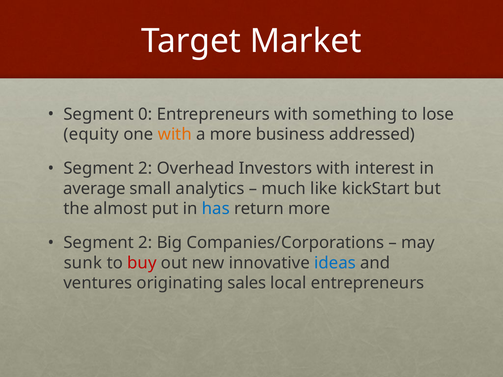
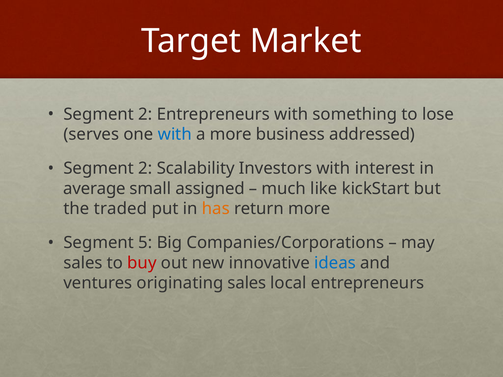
0 at (145, 114): 0 -> 2
equity: equity -> serves
with at (175, 134) colour: orange -> blue
Overhead: Overhead -> Scalability
analytics: analytics -> assigned
almost: almost -> traded
has colour: blue -> orange
2 at (145, 243): 2 -> 5
sunk at (83, 263): sunk -> sales
